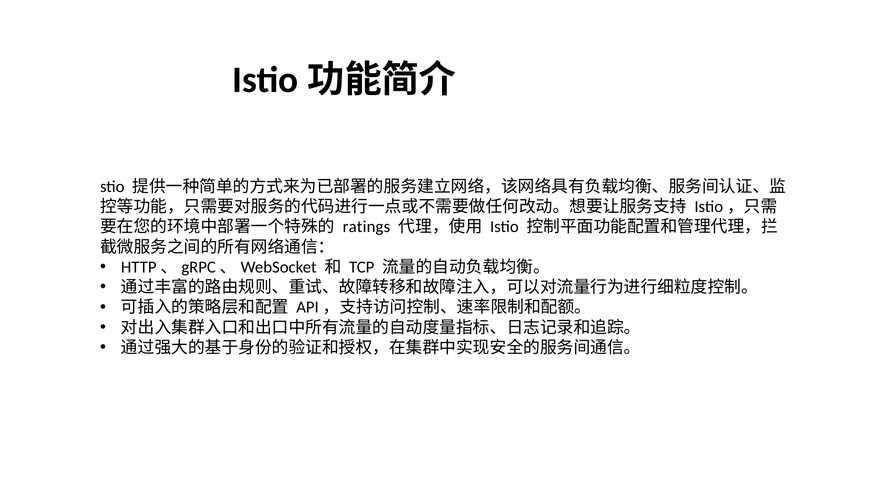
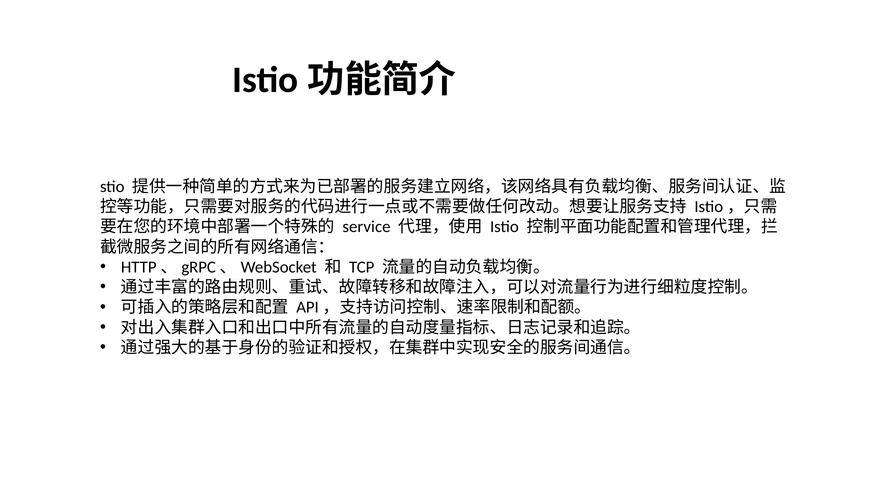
ratings: ratings -> service
